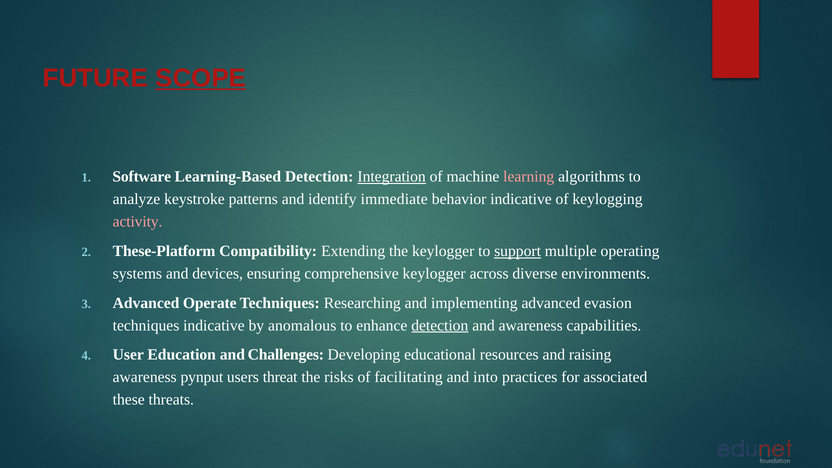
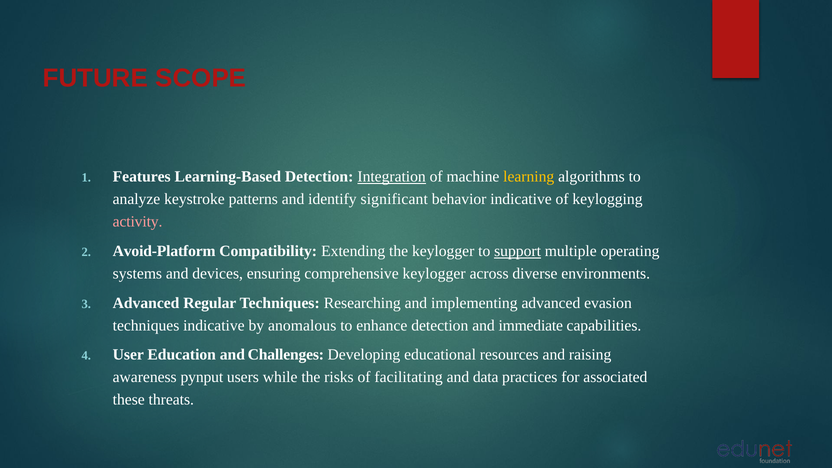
SCOPE underline: present -> none
Software: Software -> Features
learning colour: pink -> yellow
immediate: immediate -> significant
These-Platform: These-Platform -> Avoid-Platform
Operate: Operate -> Regular
detection at (440, 325) underline: present -> none
and awareness: awareness -> immediate
threat: threat -> while
into: into -> data
